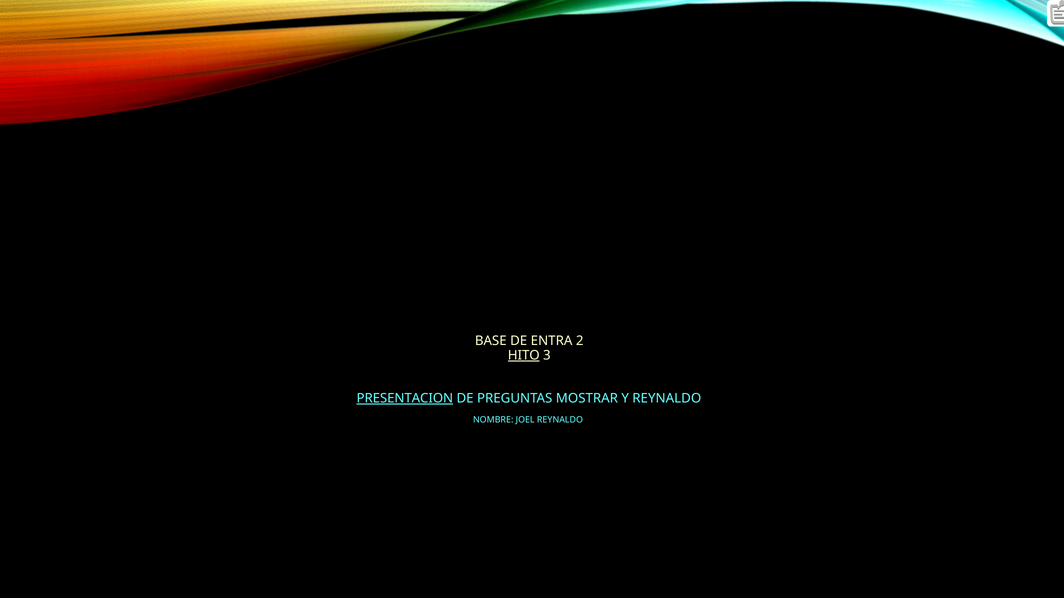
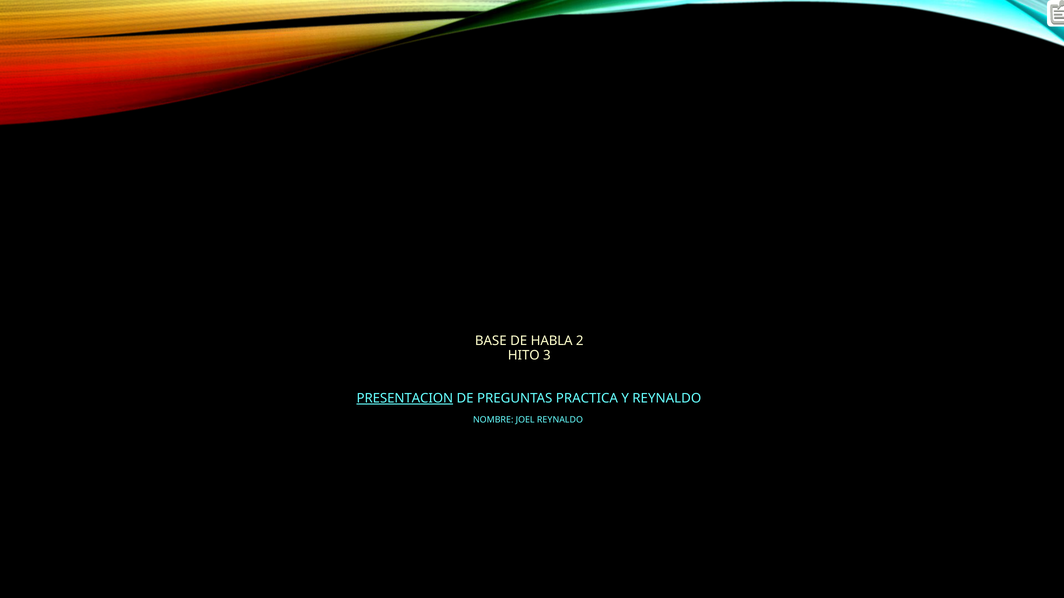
ENTRA: ENTRA -> HABLA
HITO underline: present -> none
MOSTRAR: MOSTRAR -> PRACTICA
